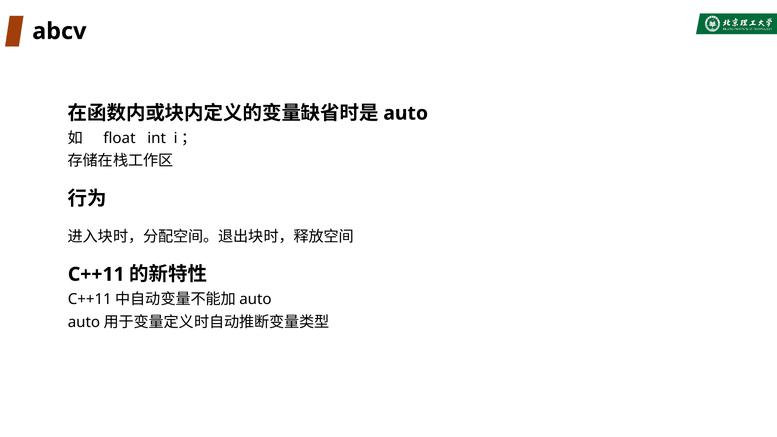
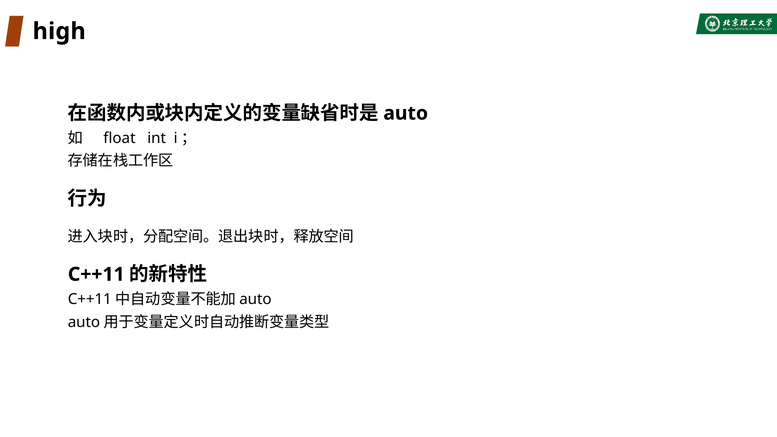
abcv: abcv -> high
